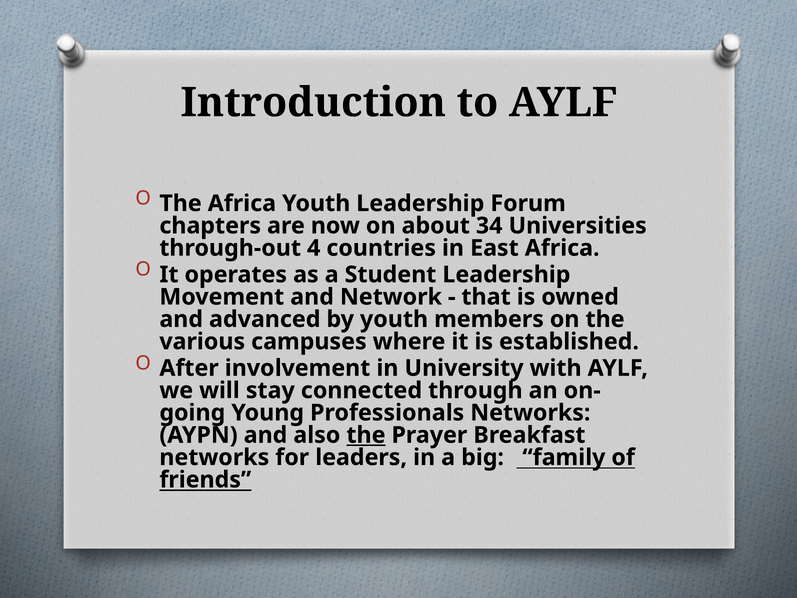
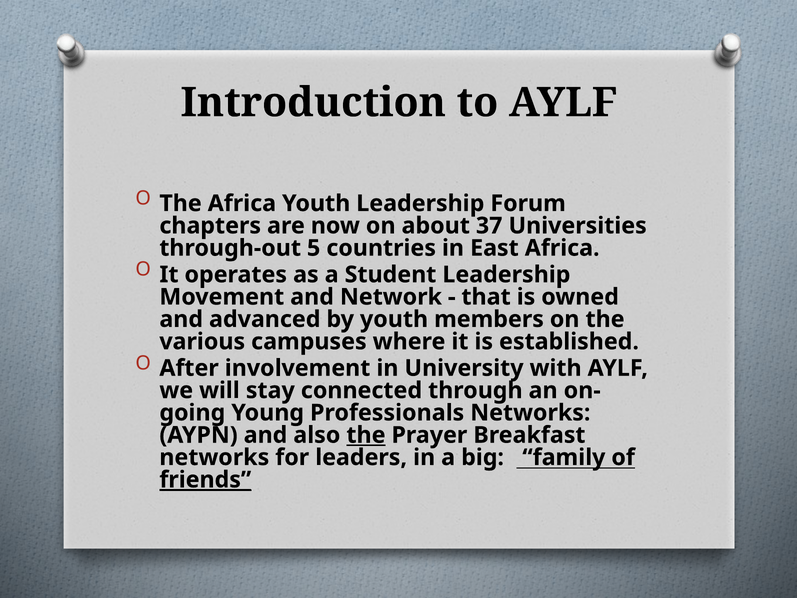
34: 34 -> 37
4: 4 -> 5
friends underline: none -> present
